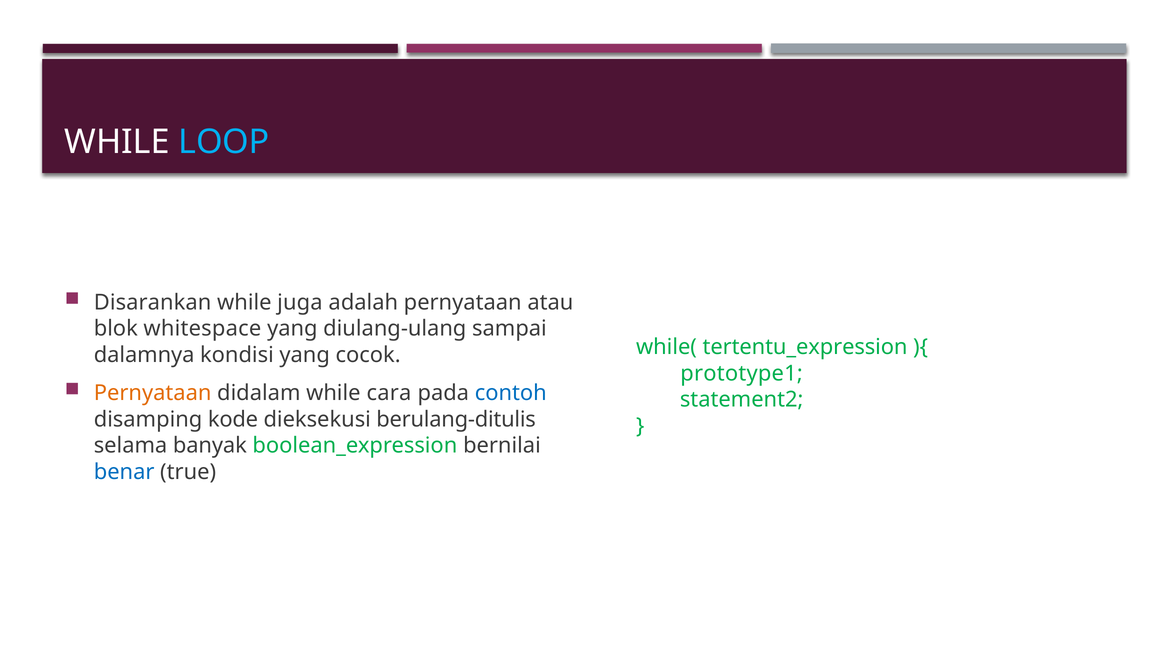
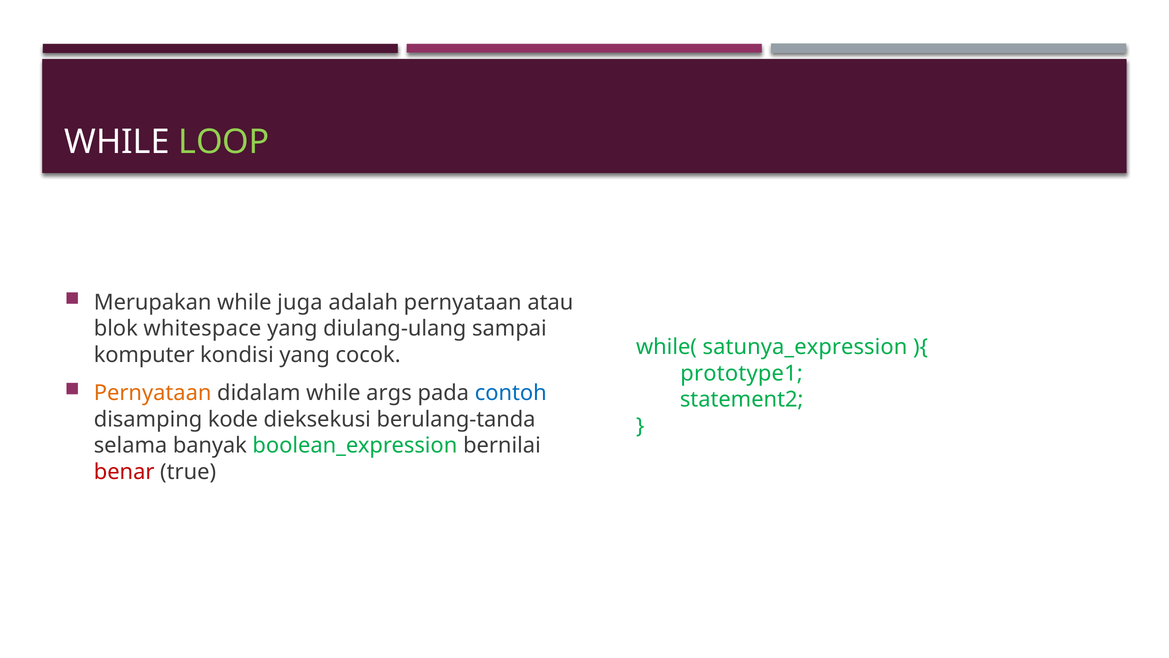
LOOP colour: light blue -> light green
Disarankan: Disarankan -> Merupakan
tertentu_expression: tertentu_expression -> satunya_expression
dalamnya: dalamnya -> komputer
cara: cara -> args
berulang-ditulis: berulang-ditulis -> berulang-tanda
benar colour: blue -> red
